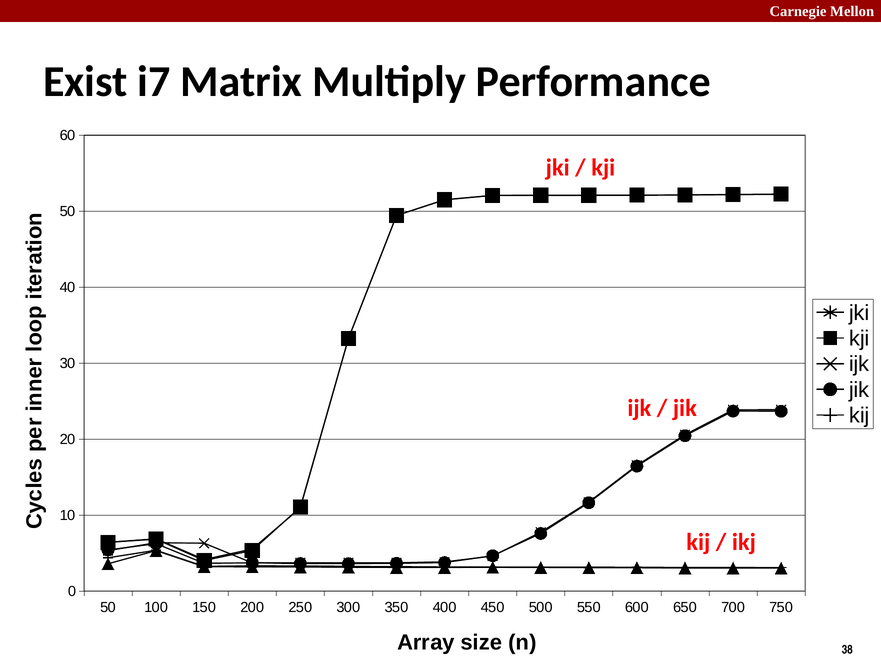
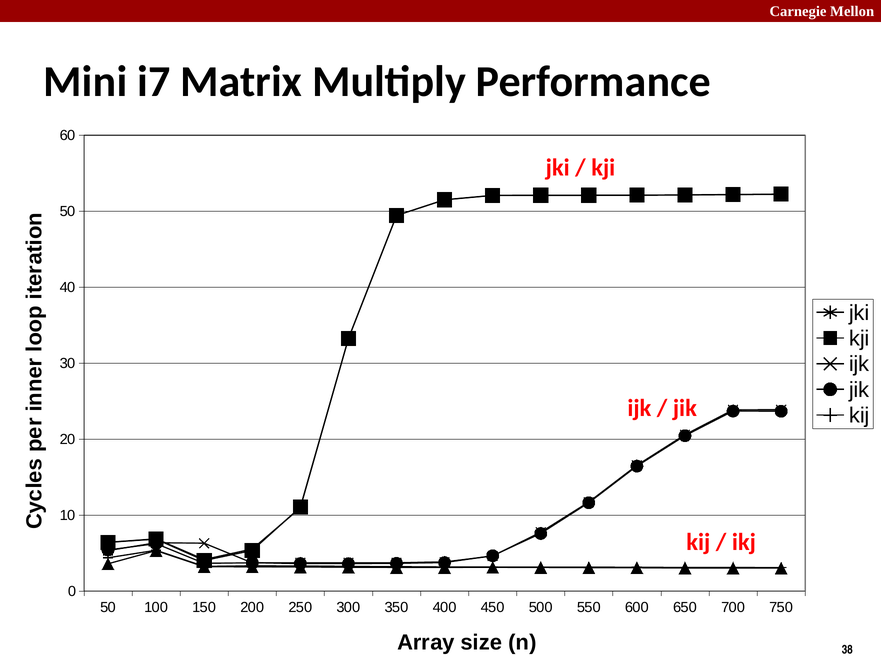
Exist: Exist -> Mini
